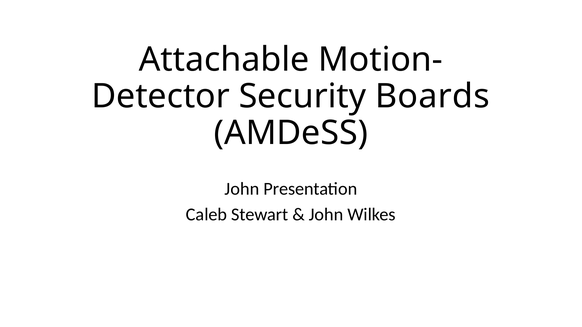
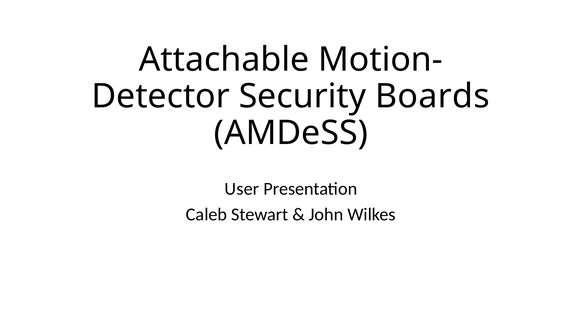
John at (242, 189): John -> User
